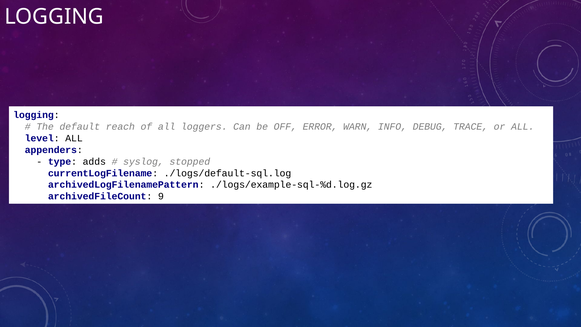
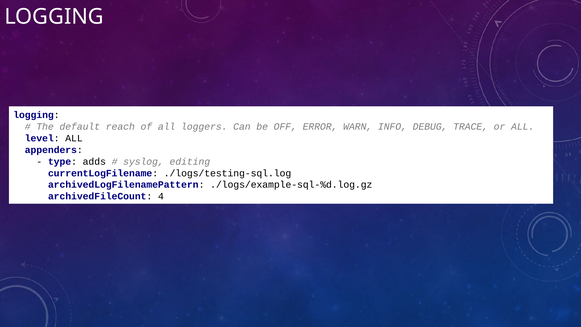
stopped: stopped -> editing
./logs/default-sql.log: ./logs/default-sql.log -> ./logs/testing-sql.log
9: 9 -> 4
